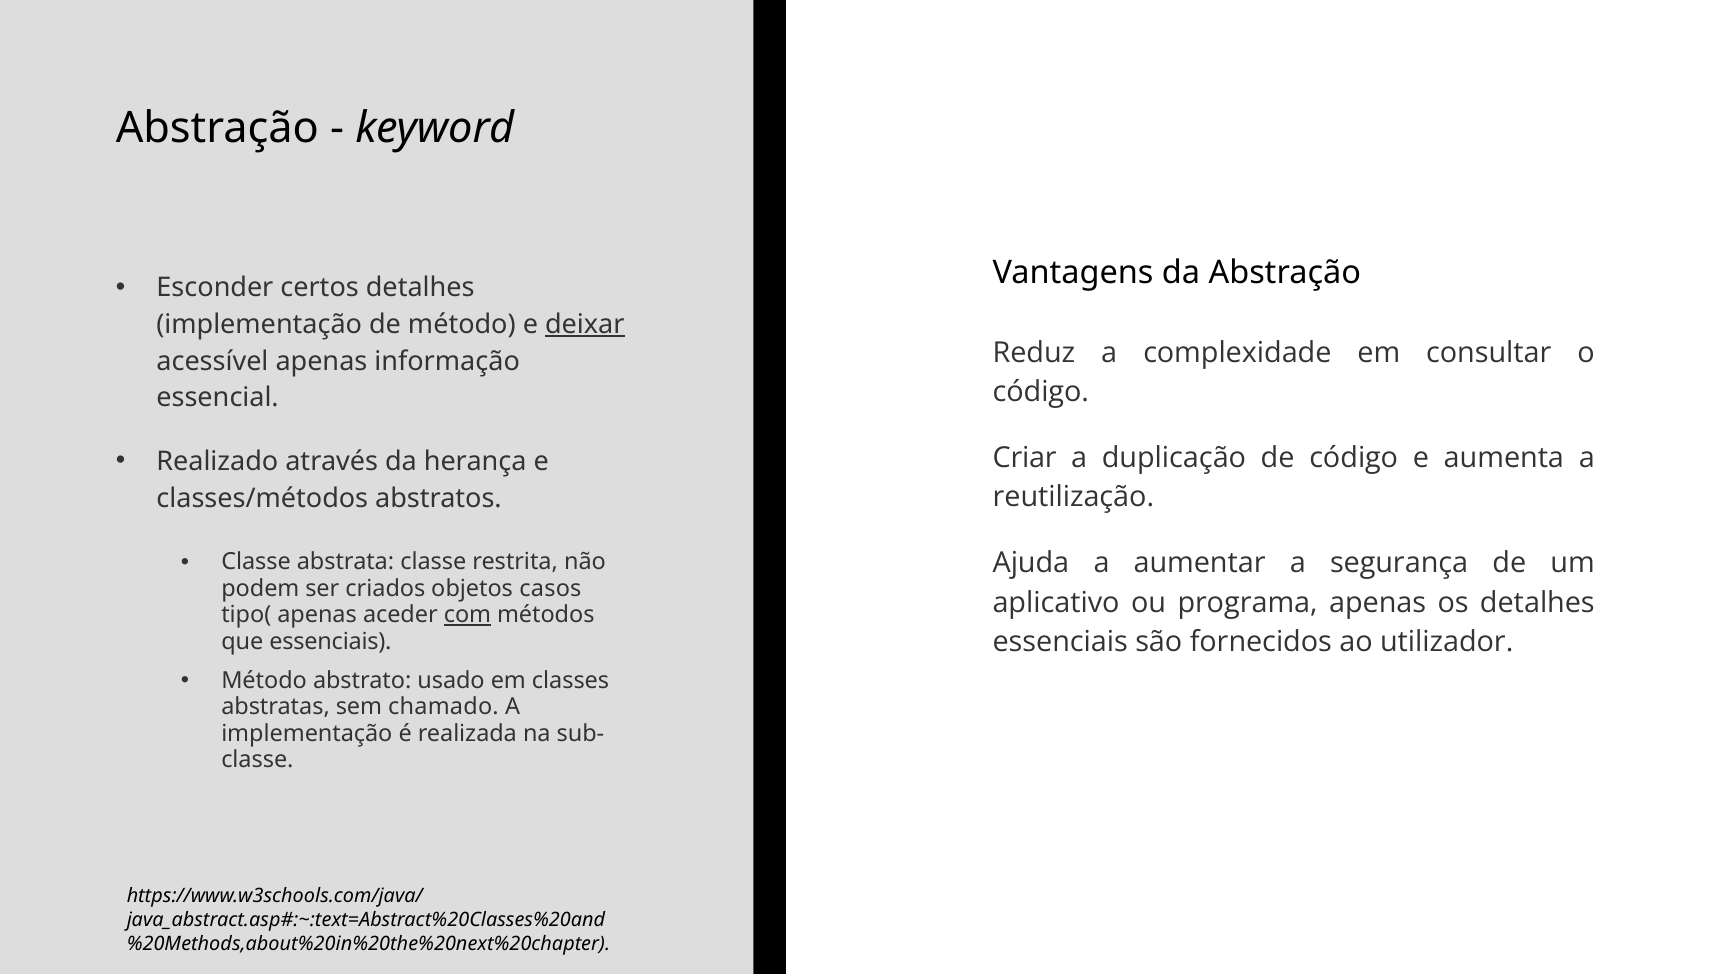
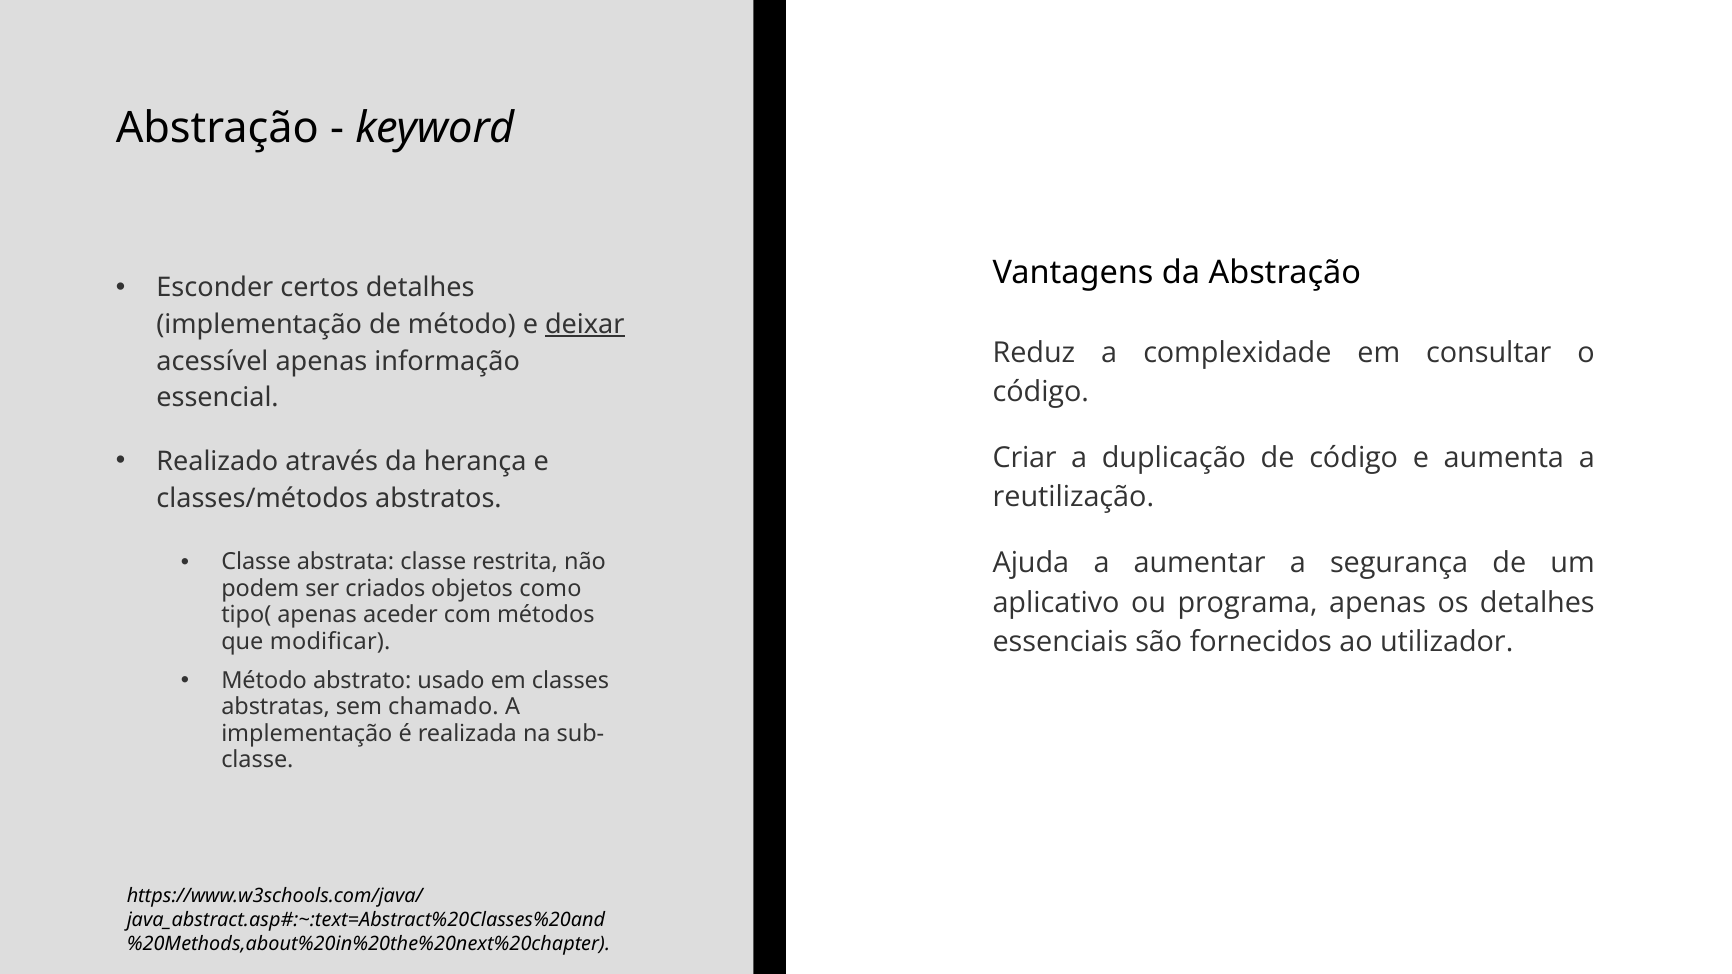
casos: casos -> como
com underline: present -> none
que essenciais: essenciais -> modificar
